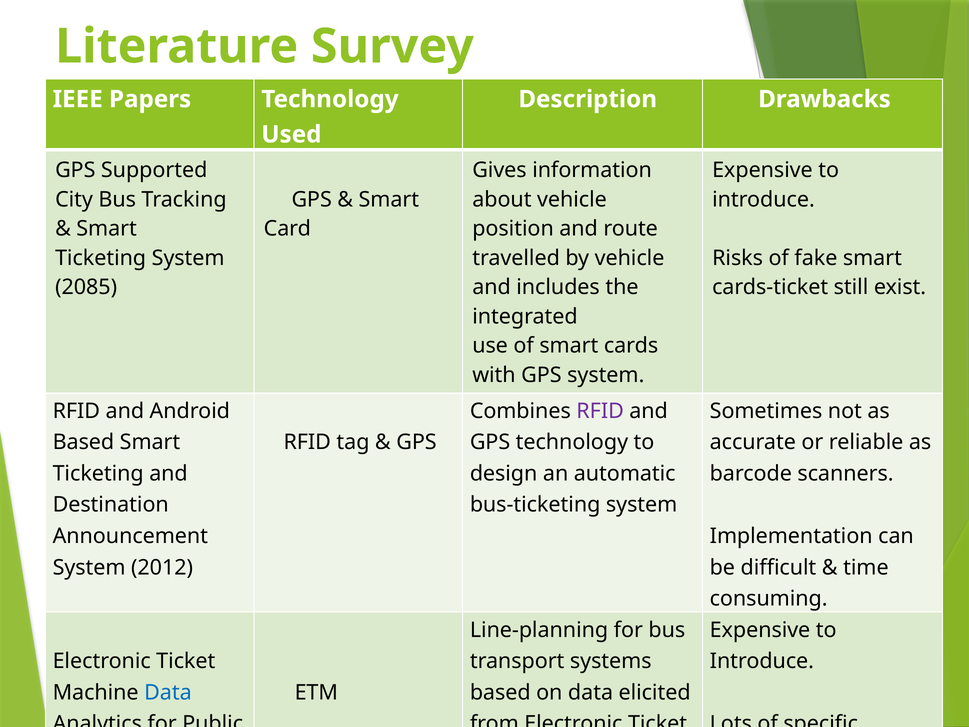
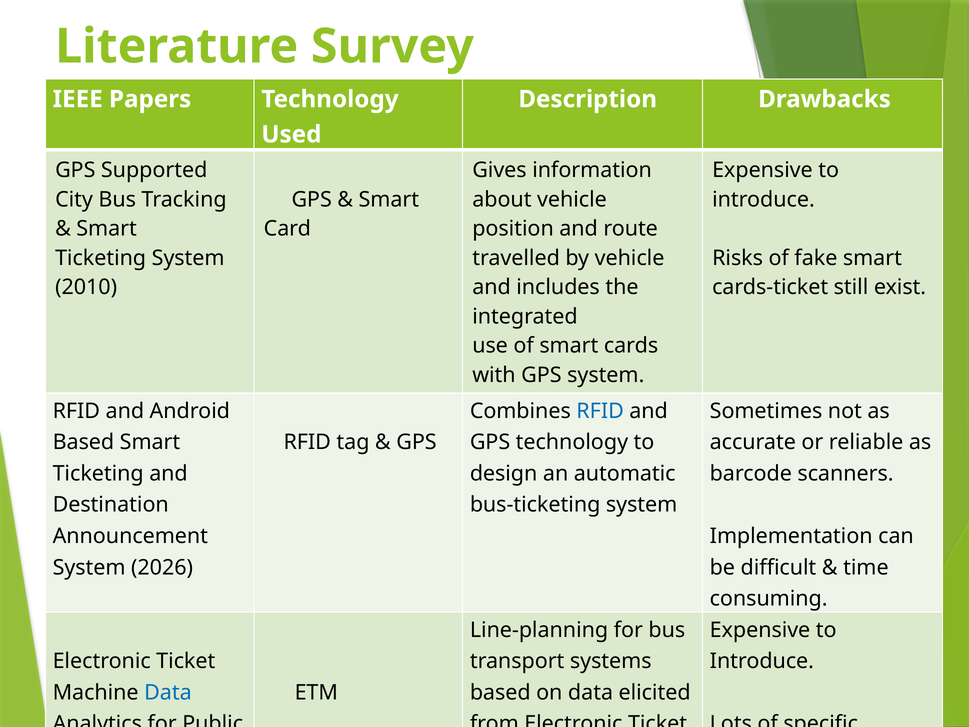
2085: 2085 -> 2010
RFID at (600, 411) colour: purple -> blue
2012: 2012 -> 2026
